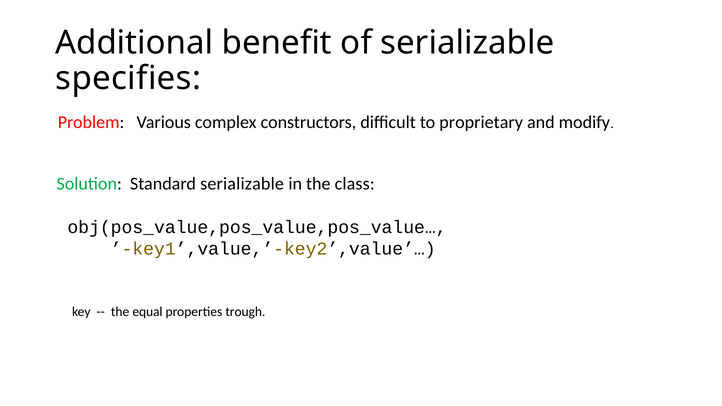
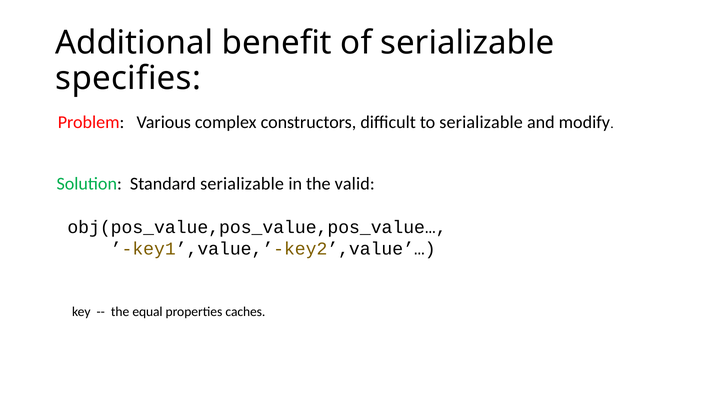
to proprietary: proprietary -> serializable
class: class -> valid
trough: trough -> caches
